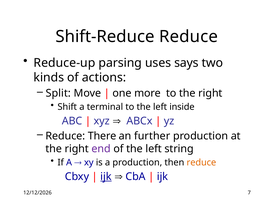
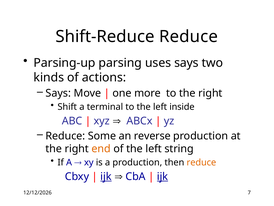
Reduce-up: Reduce-up -> Parsing-up
Split at (58, 93): Split -> Says
There: There -> Some
further: further -> reverse
end colour: purple -> orange
ijk at (163, 176) underline: none -> present
